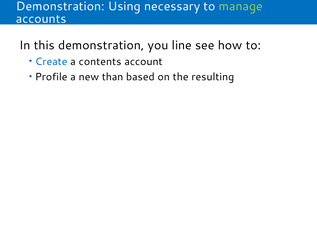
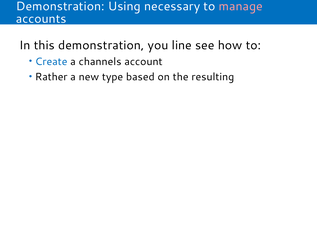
manage colour: light green -> pink
contents: contents -> channels
Profile: Profile -> Rather
than: than -> type
